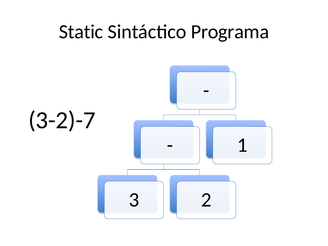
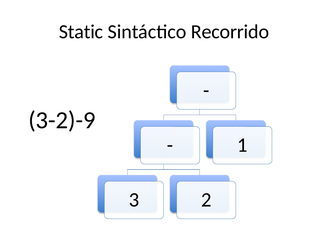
Programa: Programa -> Recorrido
3-2)-7: 3-2)-7 -> 3-2)-9
